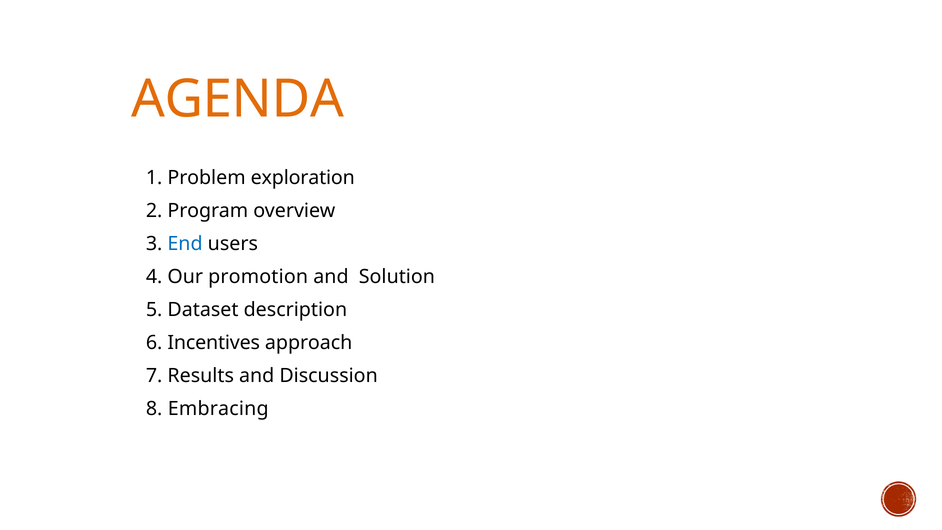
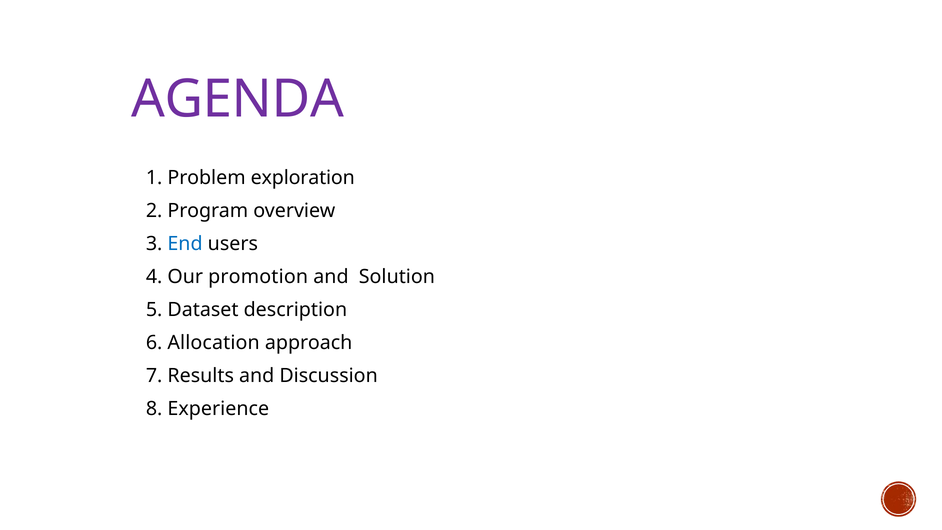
AGENDA colour: orange -> purple
Incentives: Incentives -> Allocation
Embracing: Embracing -> Experience
